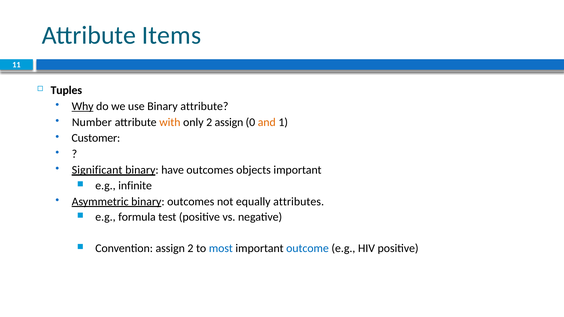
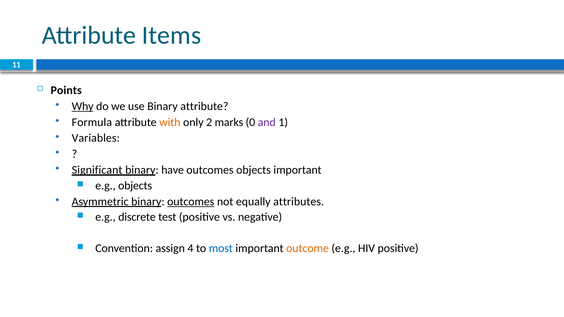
Tuples: Tuples -> Points
Number: Number -> Formula
2 assign: assign -> marks
and colour: orange -> purple
Customer: Customer -> Variables
e.g infinite: infinite -> objects
outcomes at (191, 202) underline: none -> present
formula: formula -> discrete
assign 2: 2 -> 4
outcome colour: blue -> orange
